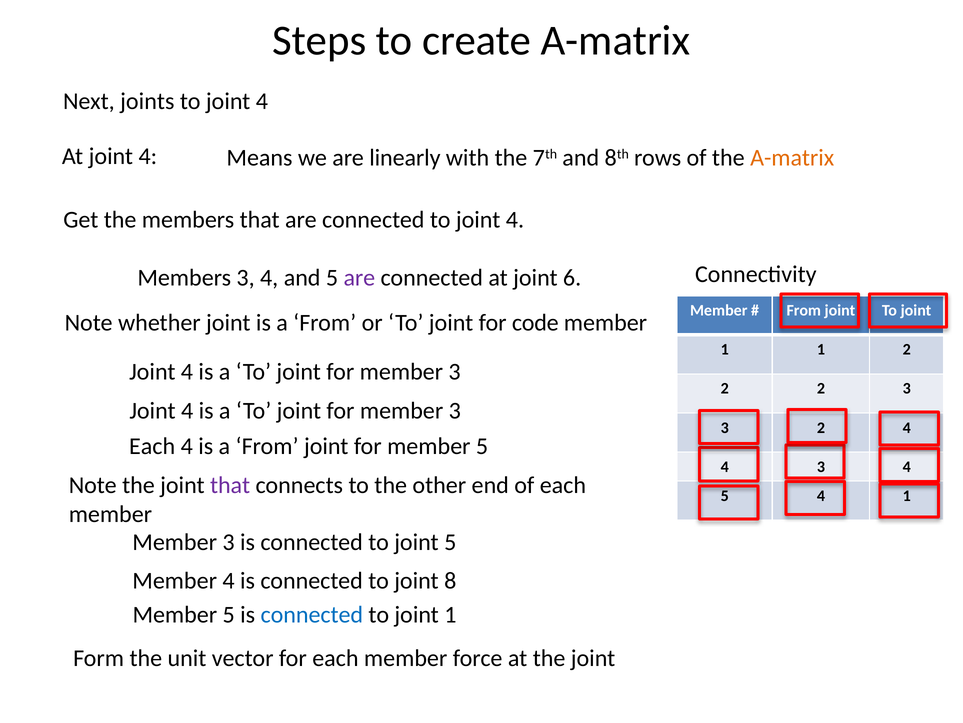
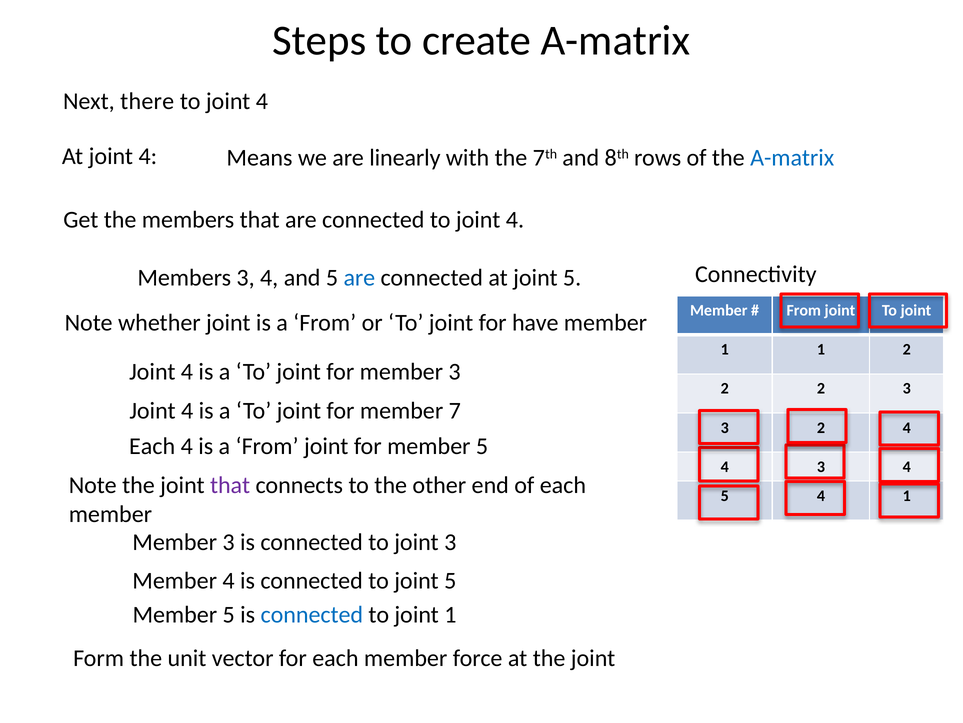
joints: joints -> there
A-matrix at (792, 158) colour: orange -> blue
are at (359, 277) colour: purple -> blue
at joint 6: 6 -> 5
code: code -> have
3 at (455, 410): 3 -> 7
joint 5: 5 -> 3
to joint 8: 8 -> 5
